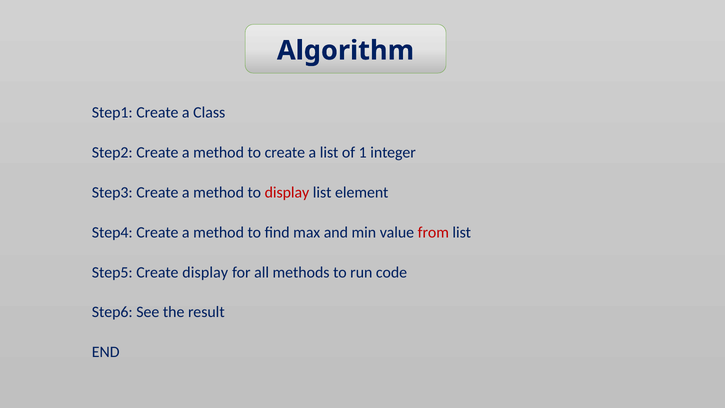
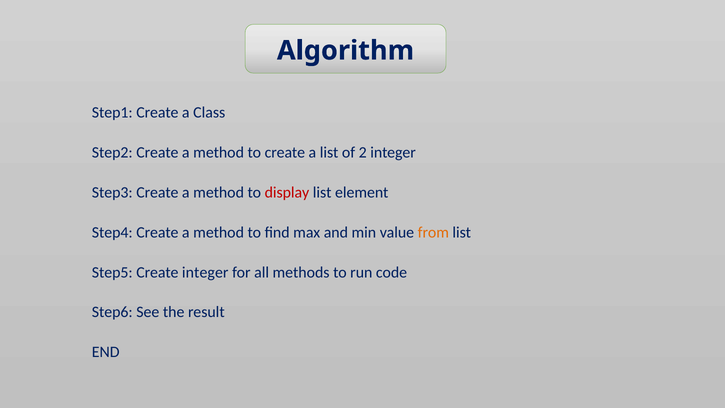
1: 1 -> 2
from colour: red -> orange
Create display: display -> integer
